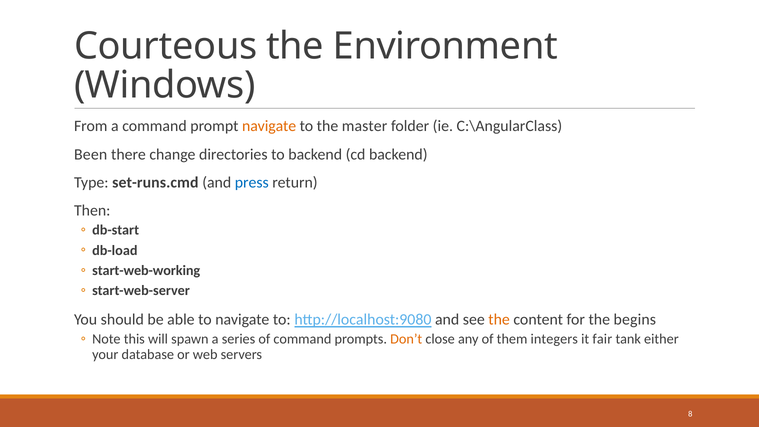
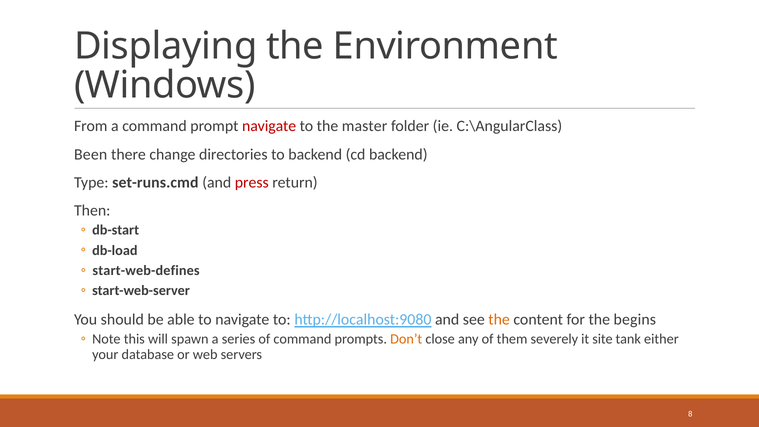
Courteous: Courteous -> Displaying
navigate at (269, 126) colour: orange -> red
press colour: blue -> red
start-web-working: start-web-working -> start-web-defines
integers: integers -> severely
fair: fair -> site
